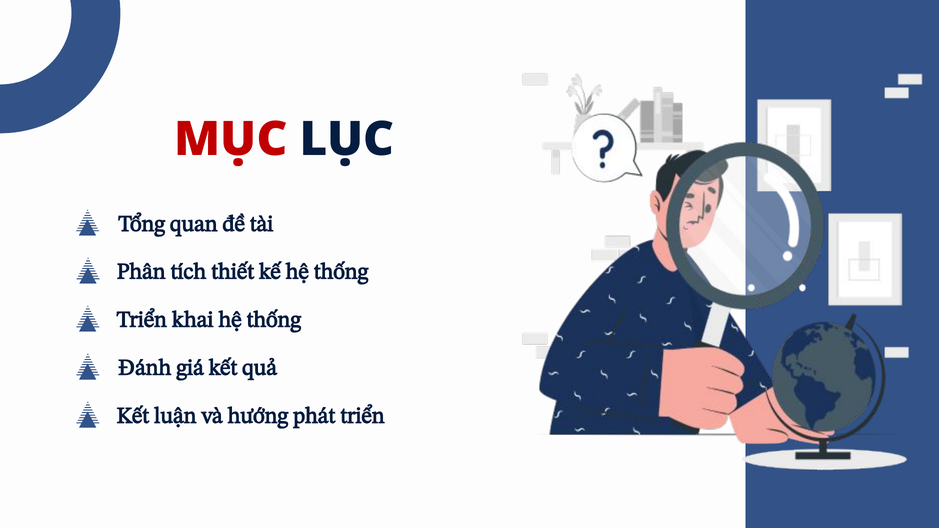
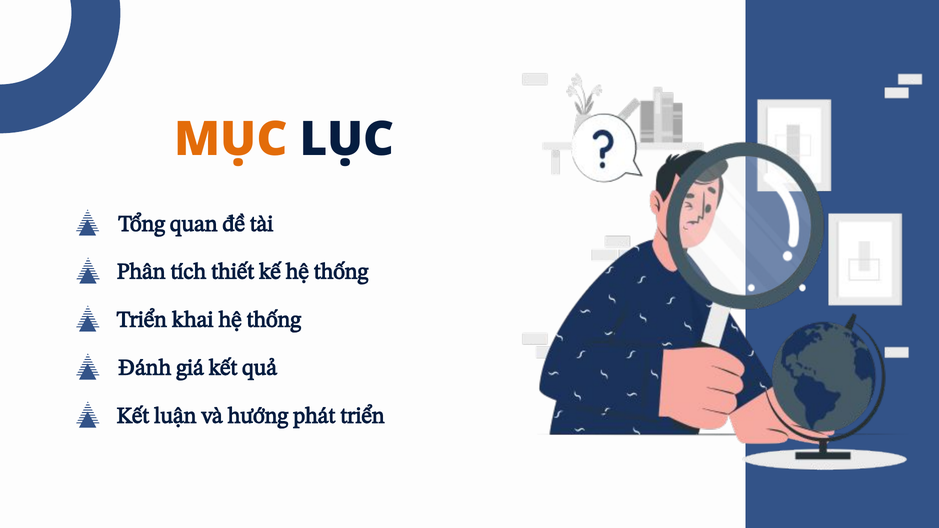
MỤC colour: red -> orange
